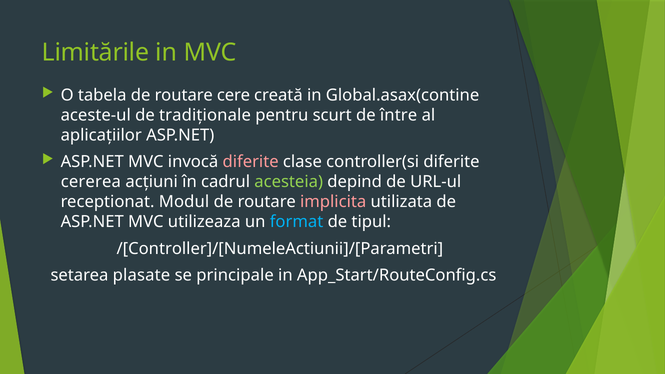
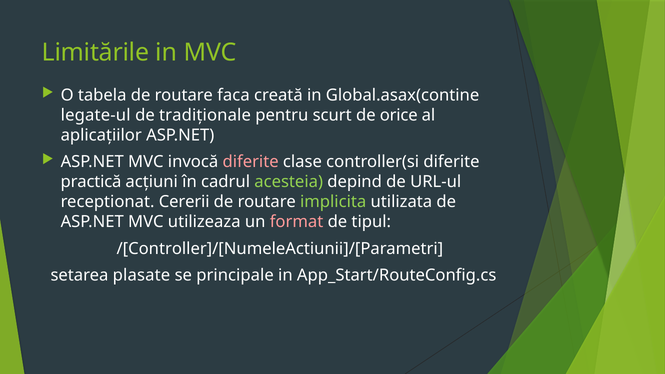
cere: cere -> faca
aceste-ul: aceste-ul -> legate-ul
între: între -> orice
cererea: cererea -> practică
Modul: Modul -> Cererii
implicita colour: pink -> light green
format colour: light blue -> pink
